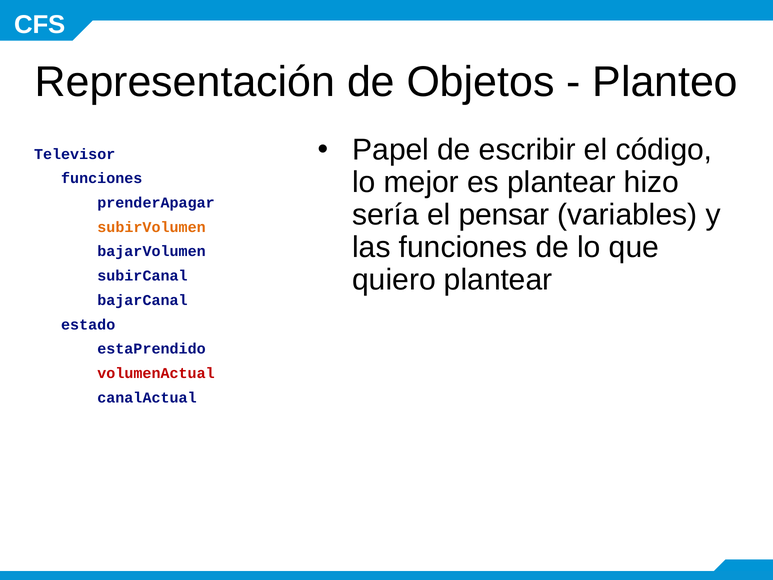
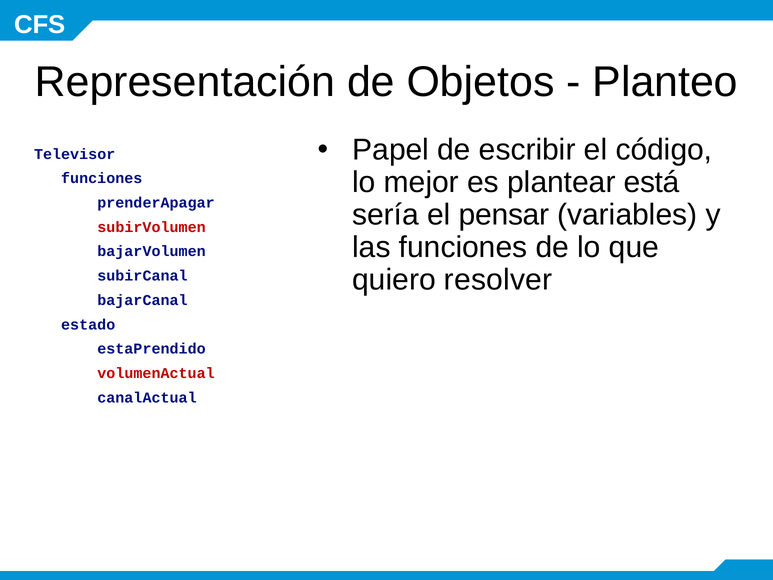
hizo: hizo -> está
subirVolumen colour: orange -> red
quiero plantear: plantear -> resolver
